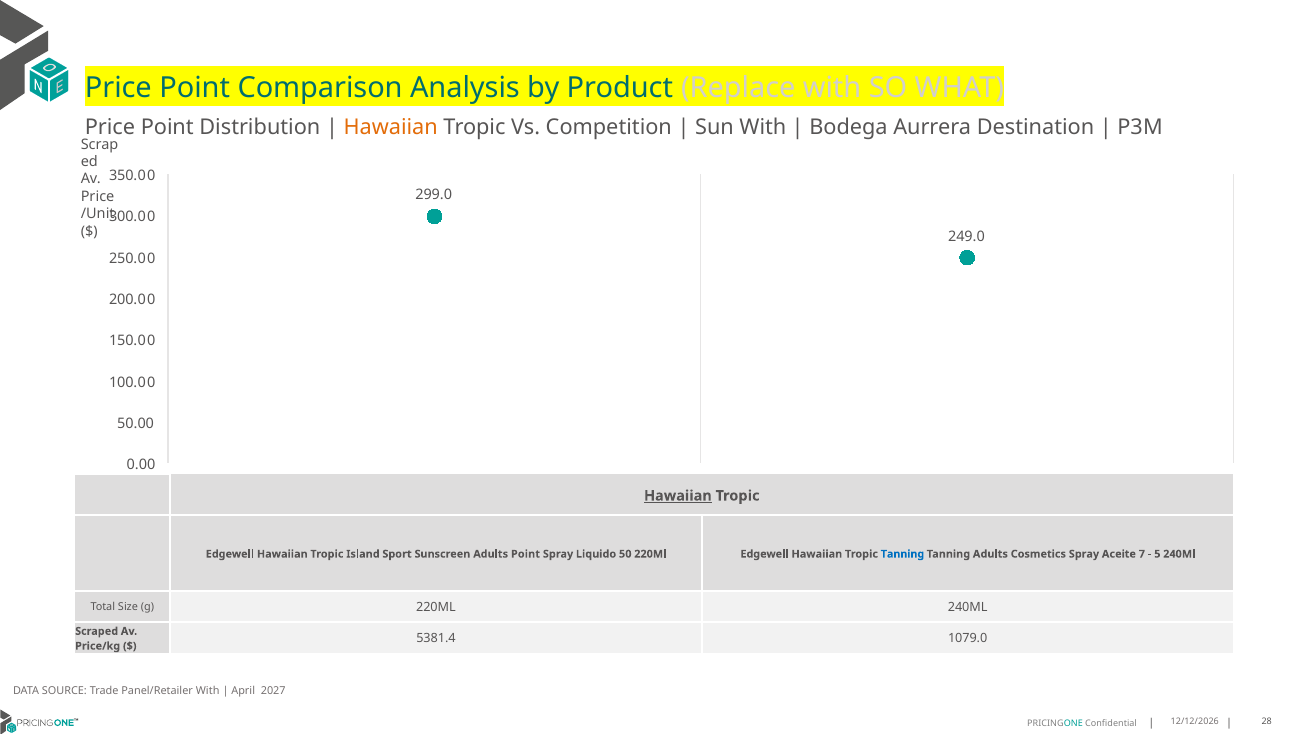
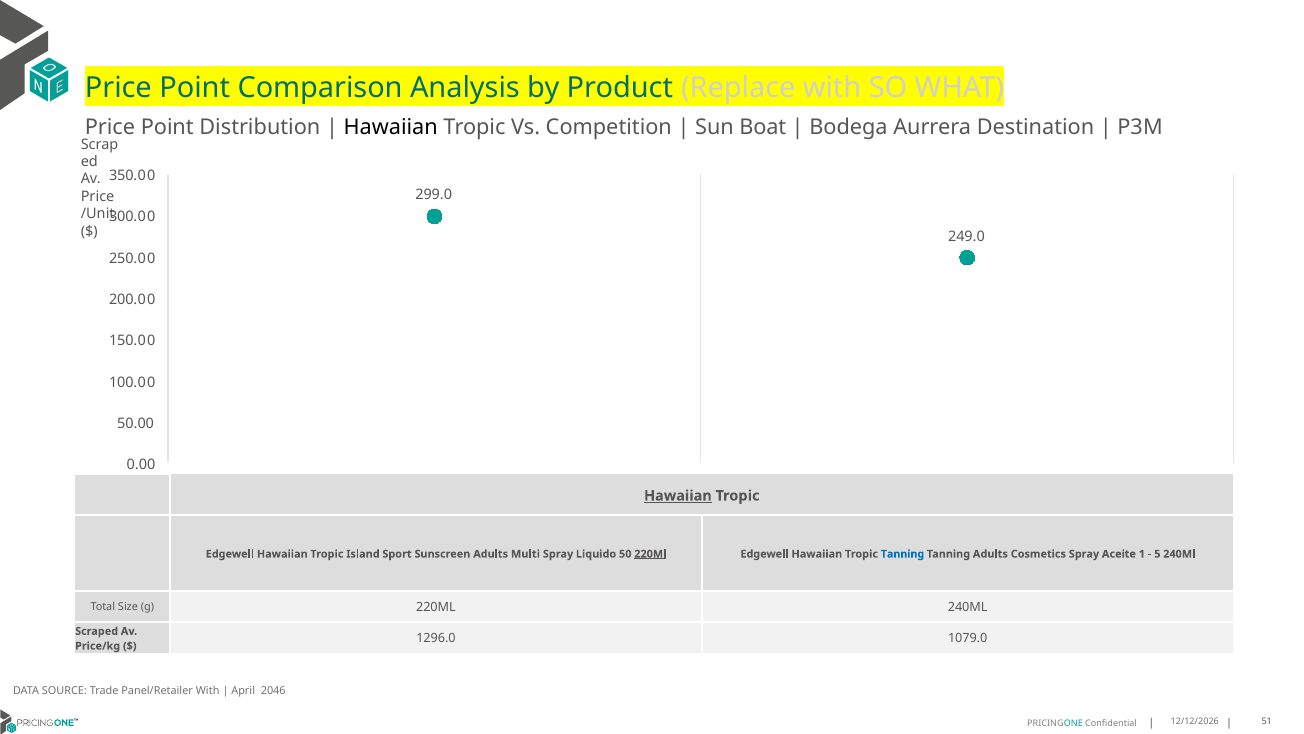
Hawaiian at (391, 127) colour: orange -> black
Sun With: With -> Boat
Adults Point: Point -> Multi
220Ml at (650, 554) underline: none -> present
7: 7 -> 1
5381.4: 5381.4 -> 1296.0
2027: 2027 -> 2046
28: 28 -> 51
